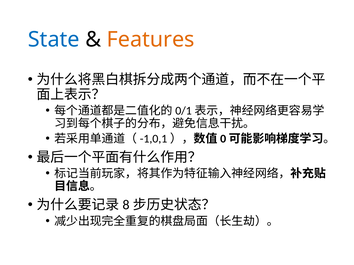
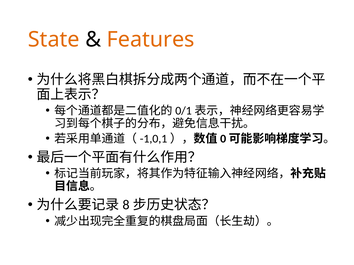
State colour: blue -> orange
